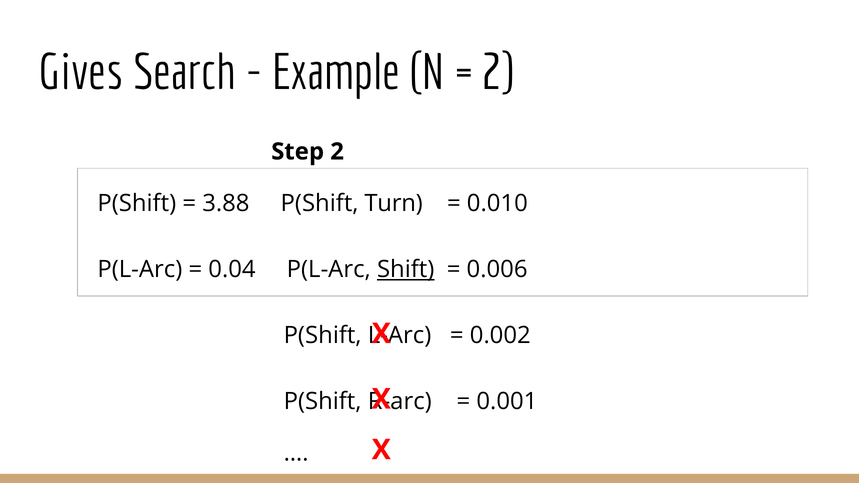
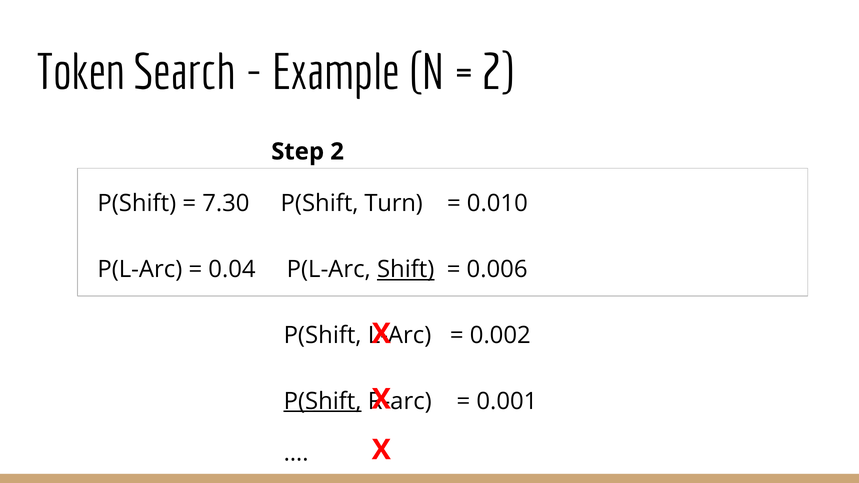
Gives: Gives -> Token
3.88: 3.88 -> 7.30
P(Shift at (323, 401) underline: none -> present
